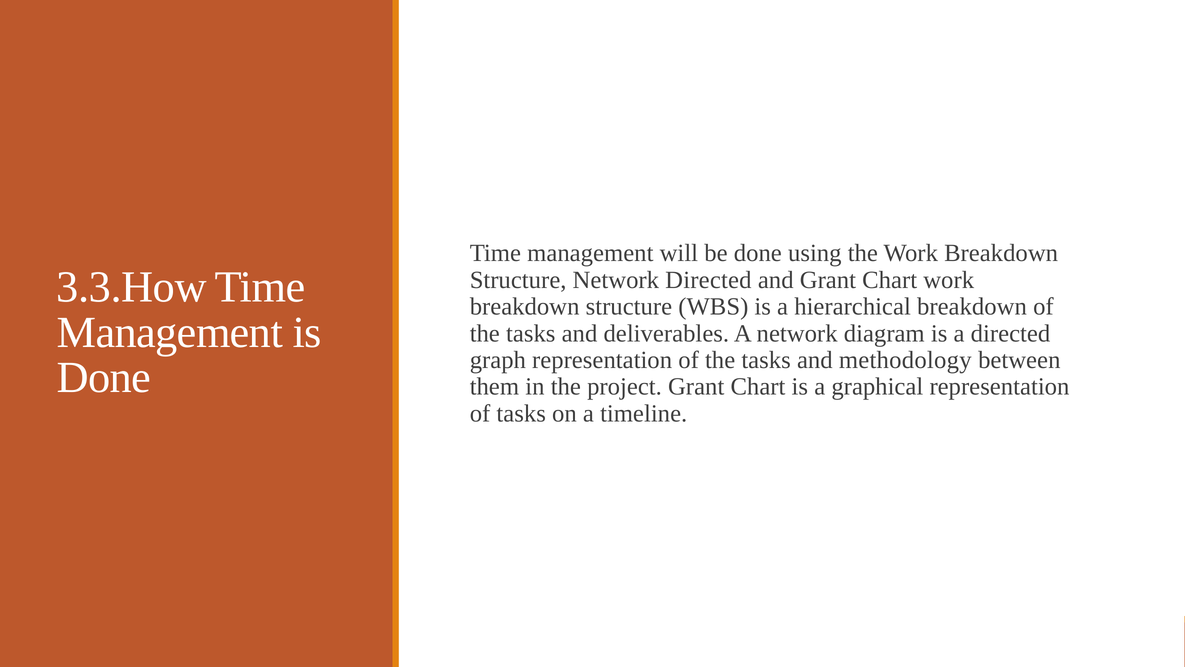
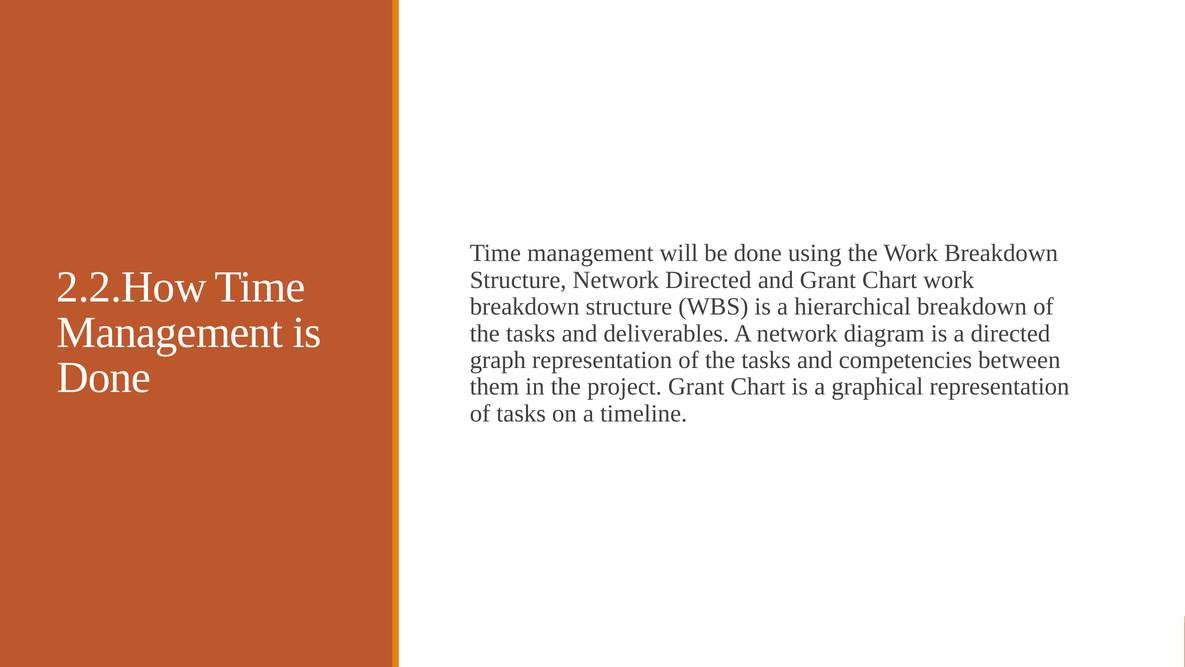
3.3.How: 3.3.How -> 2.2.How
methodology: methodology -> competencies
